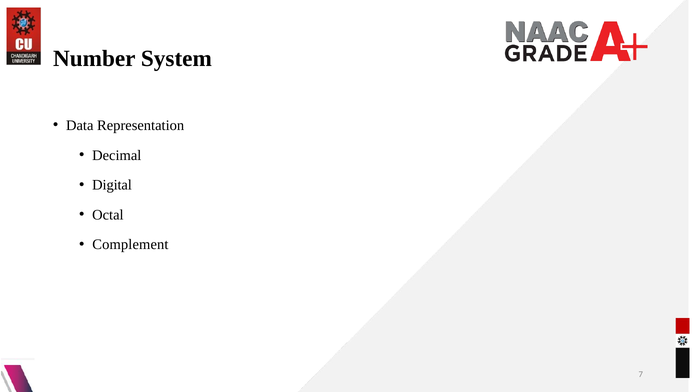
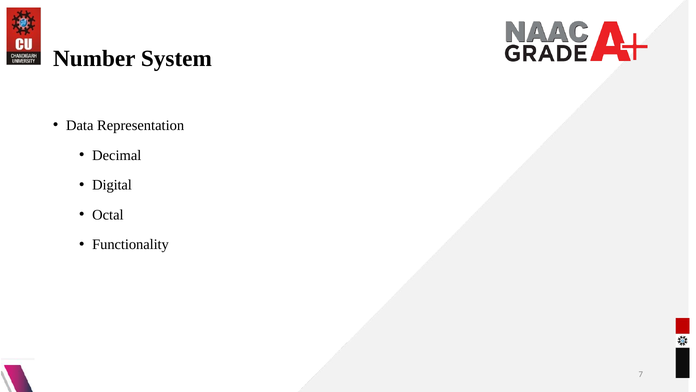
Complement: Complement -> Functionality
